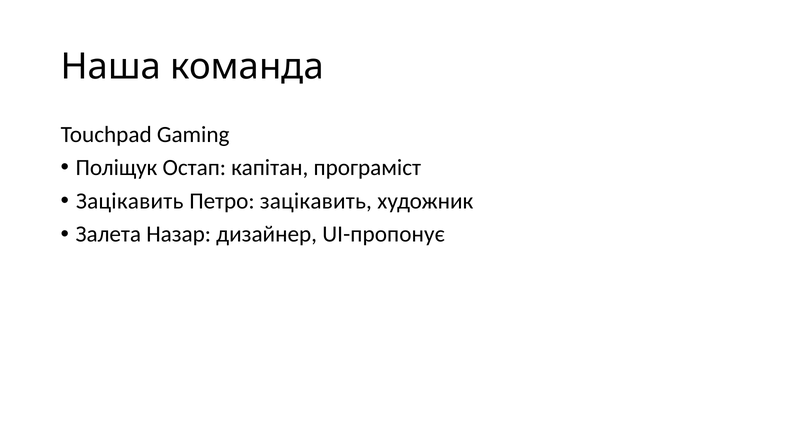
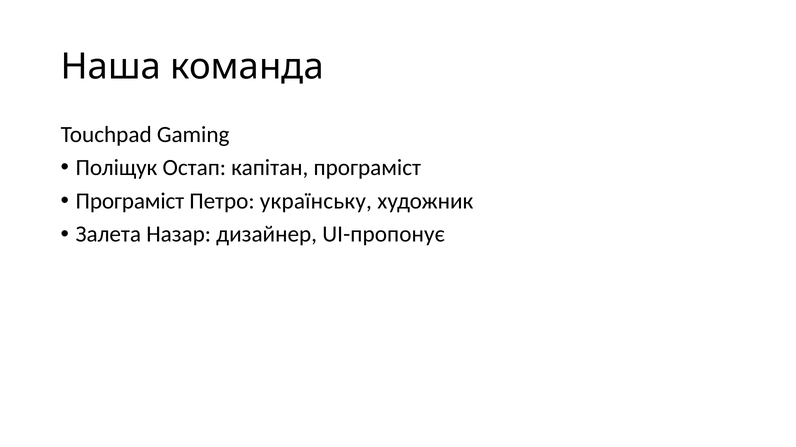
Зацікавить at (130, 201): Зацікавить -> Програміст
Петро зацікавить: зацікавить -> українську
